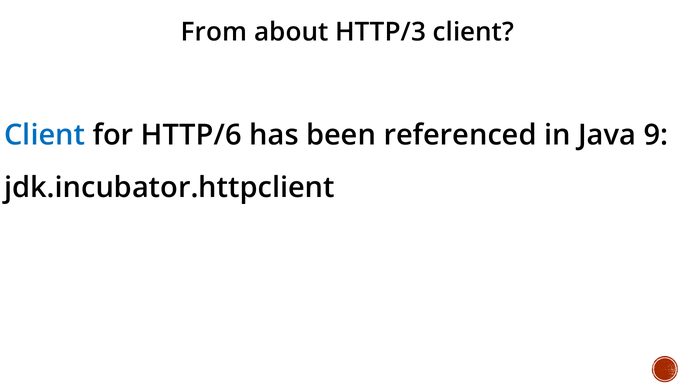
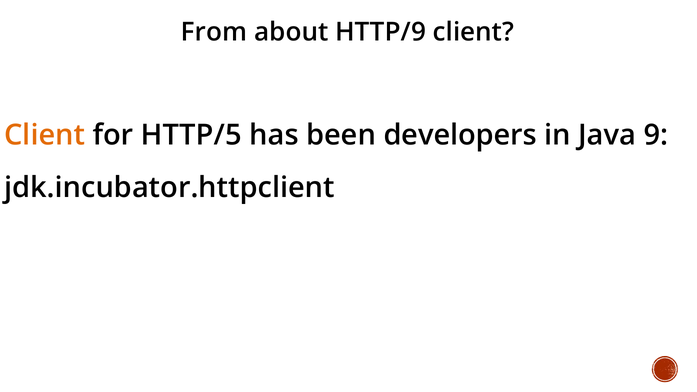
HTTP/3: HTTP/3 -> HTTP/9
Client at (45, 135) colour: blue -> orange
HTTP/6: HTTP/6 -> HTTP/5
referenced: referenced -> developers
